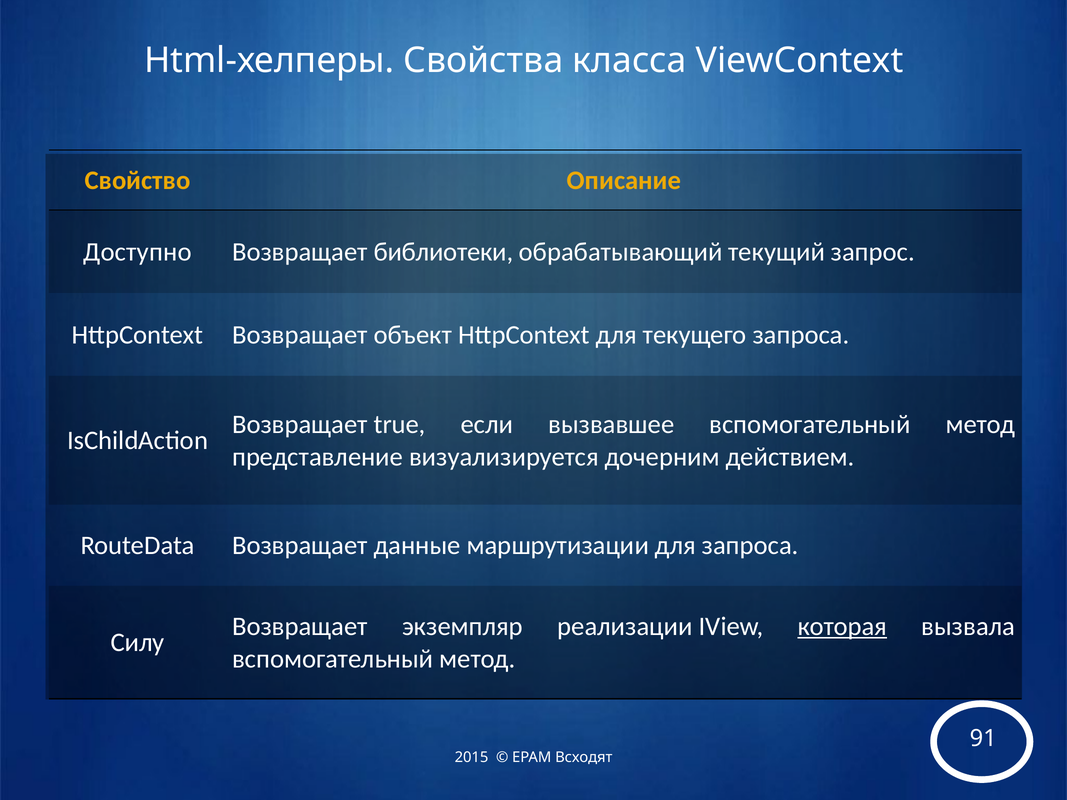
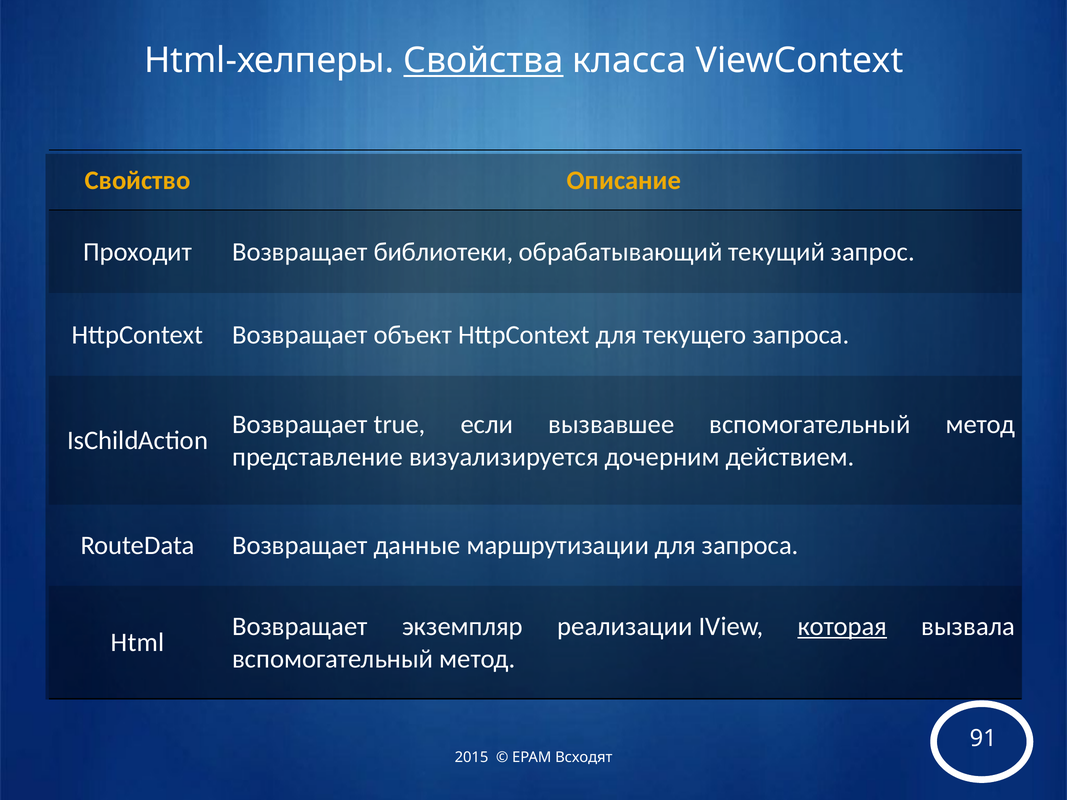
Свойства underline: none -> present
Доступно: Доступно -> Проходит
Силу: Силу -> Html
